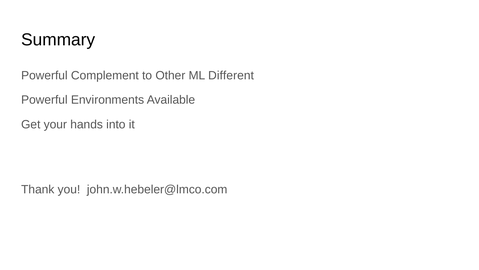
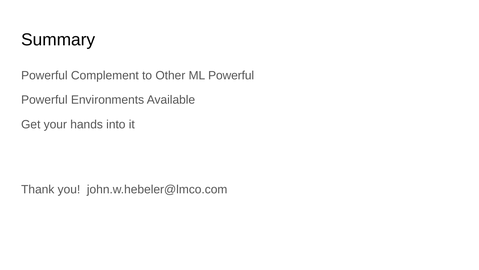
ML Different: Different -> Powerful
